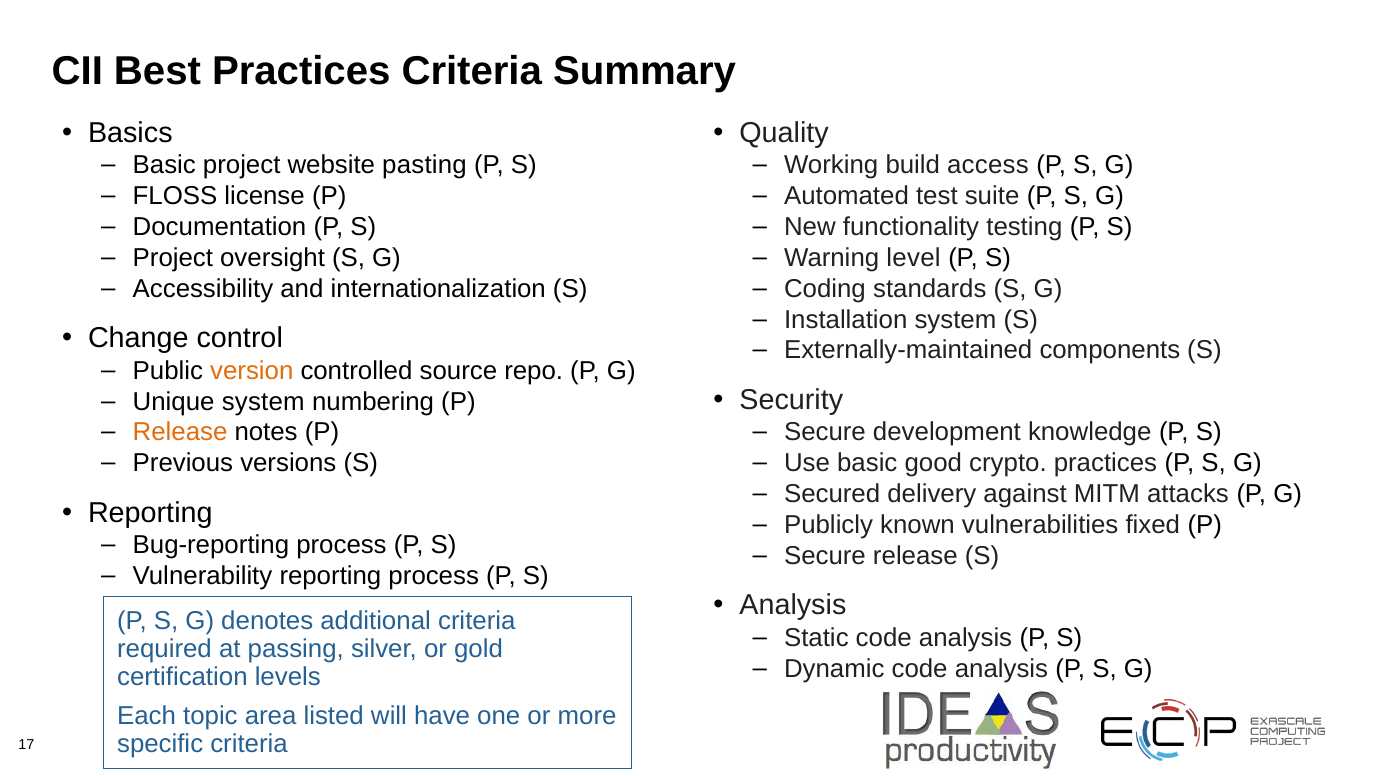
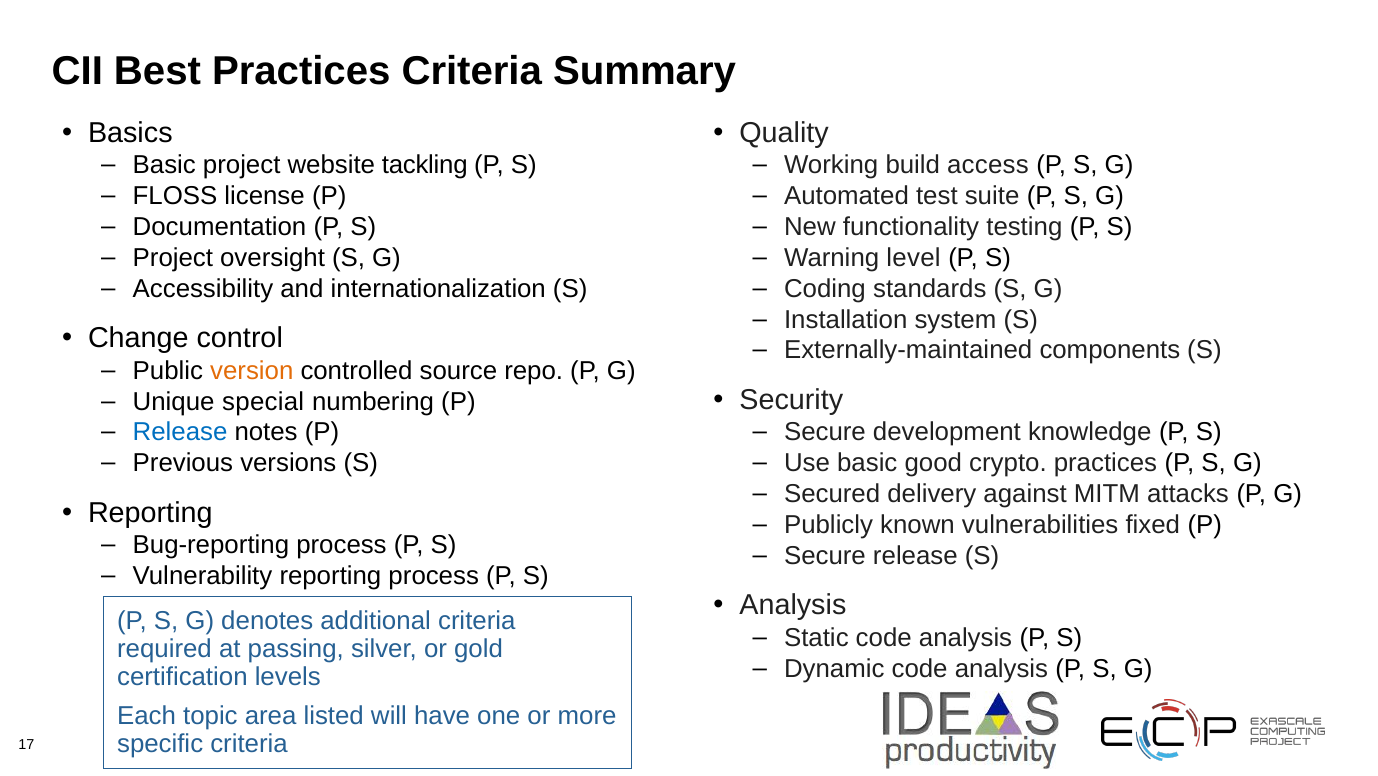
pasting: pasting -> tackling
Unique system: system -> special
Release at (180, 432) colour: orange -> blue
